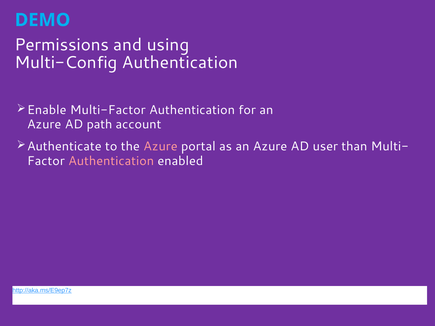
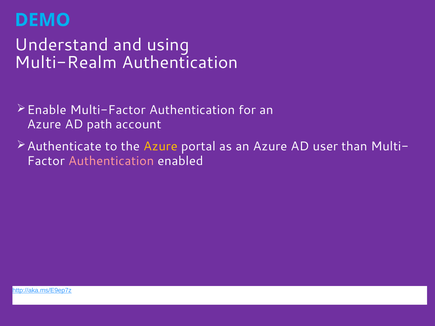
Permissions: Permissions -> Understand
Multi-Config: Multi-Config -> Multi-Realm
Azure at (160, 147) colour: pink -> yellow
